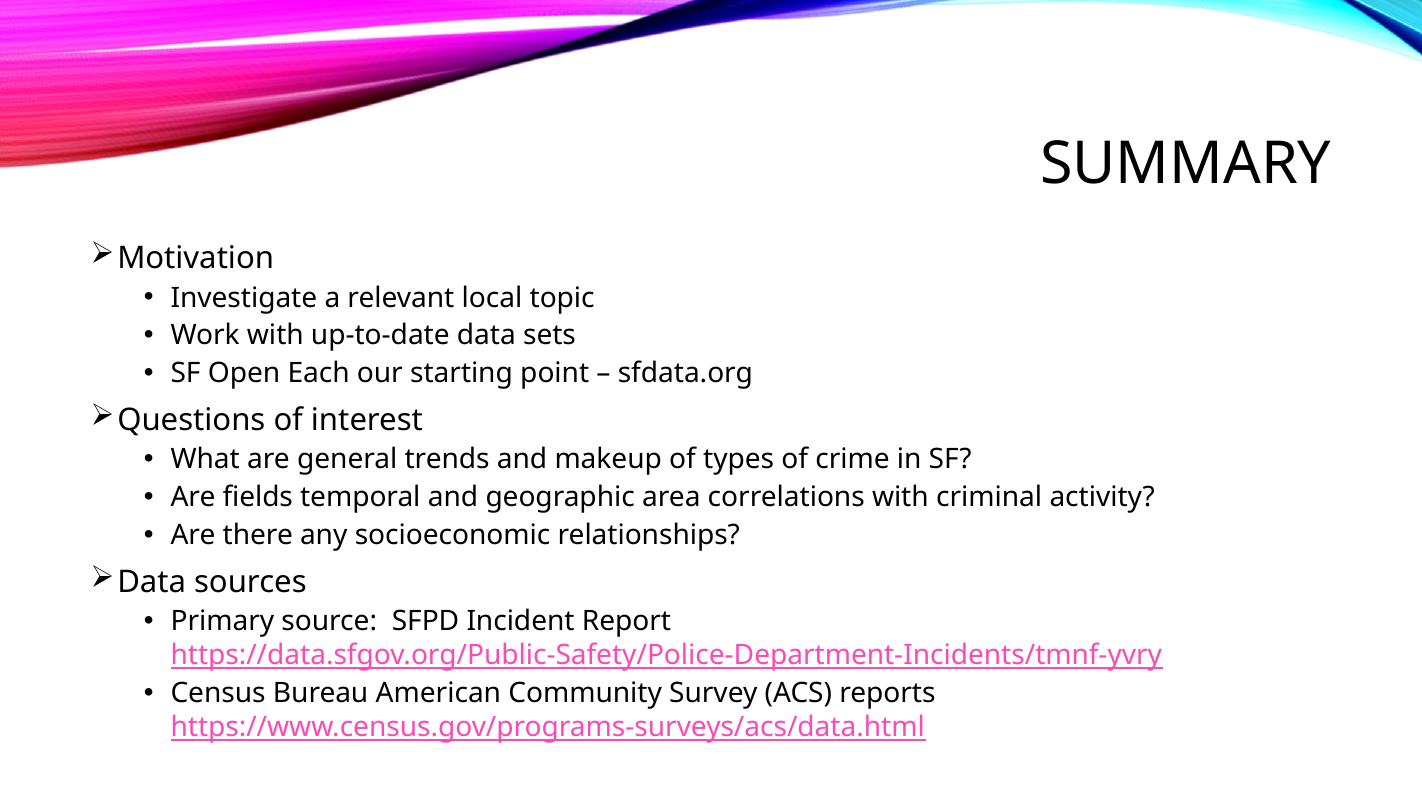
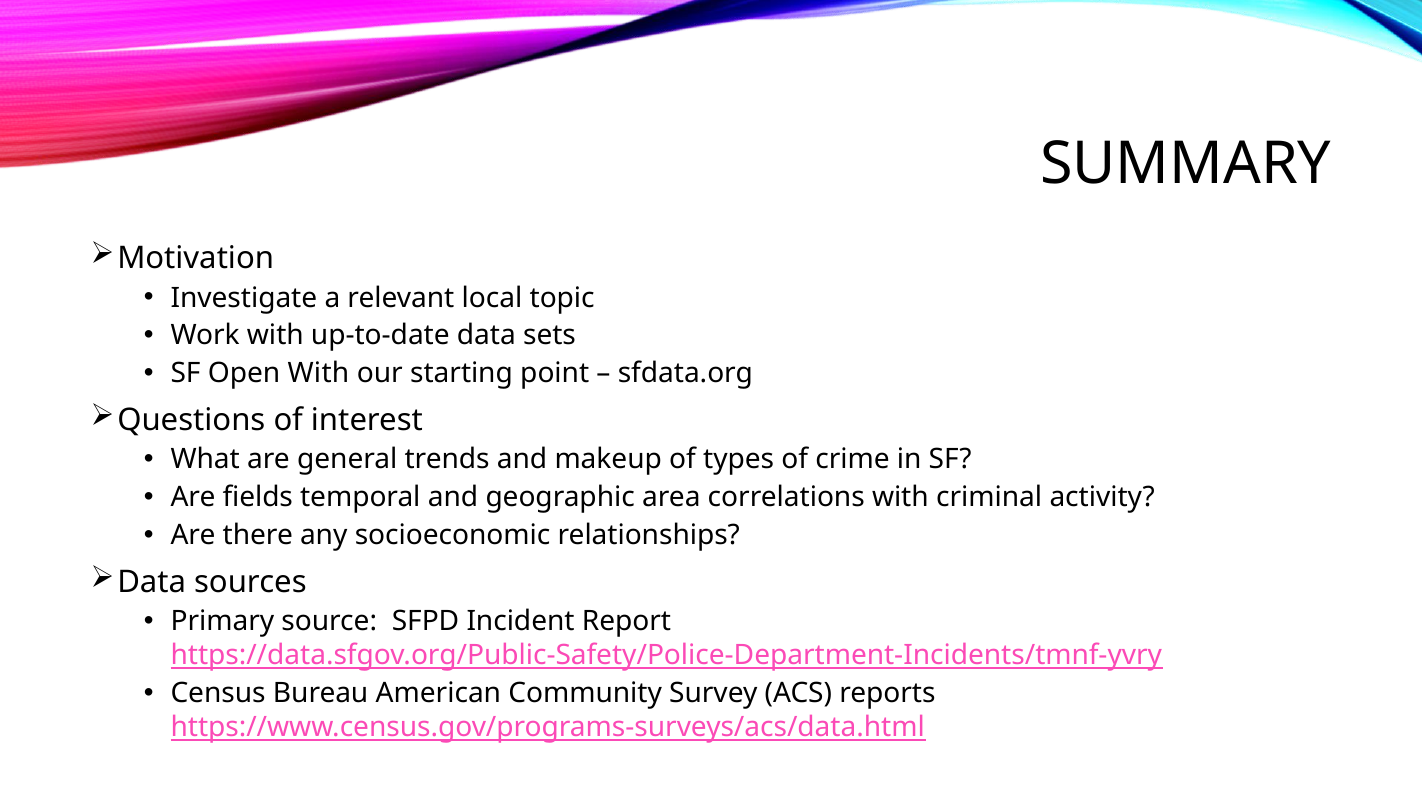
Open Each: Each -> With
